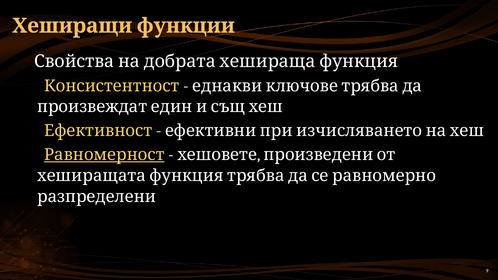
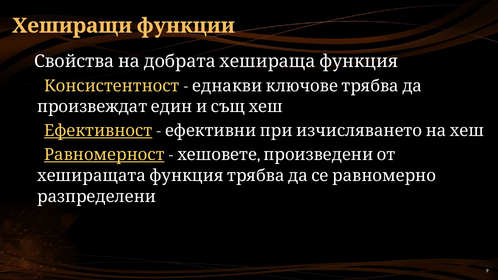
Ефективност underline: none -> present
